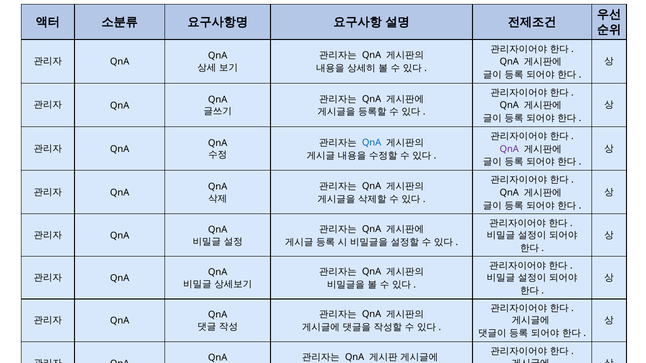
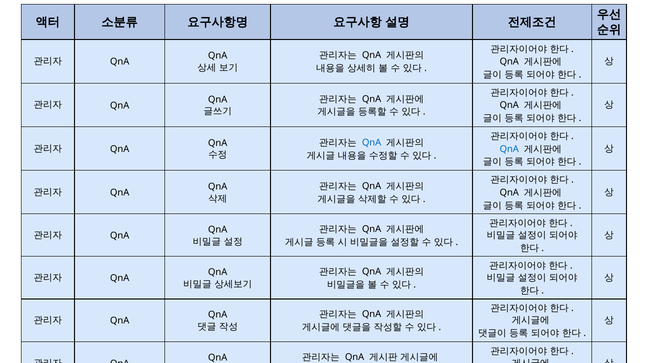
QnA at (509, 149) colour: purple -> blue
